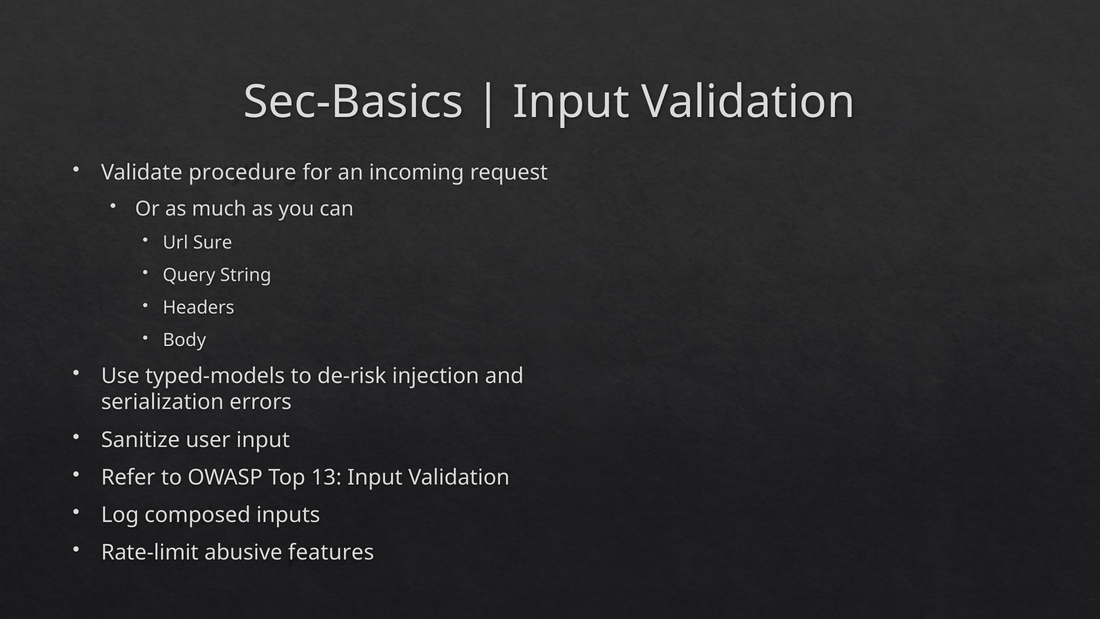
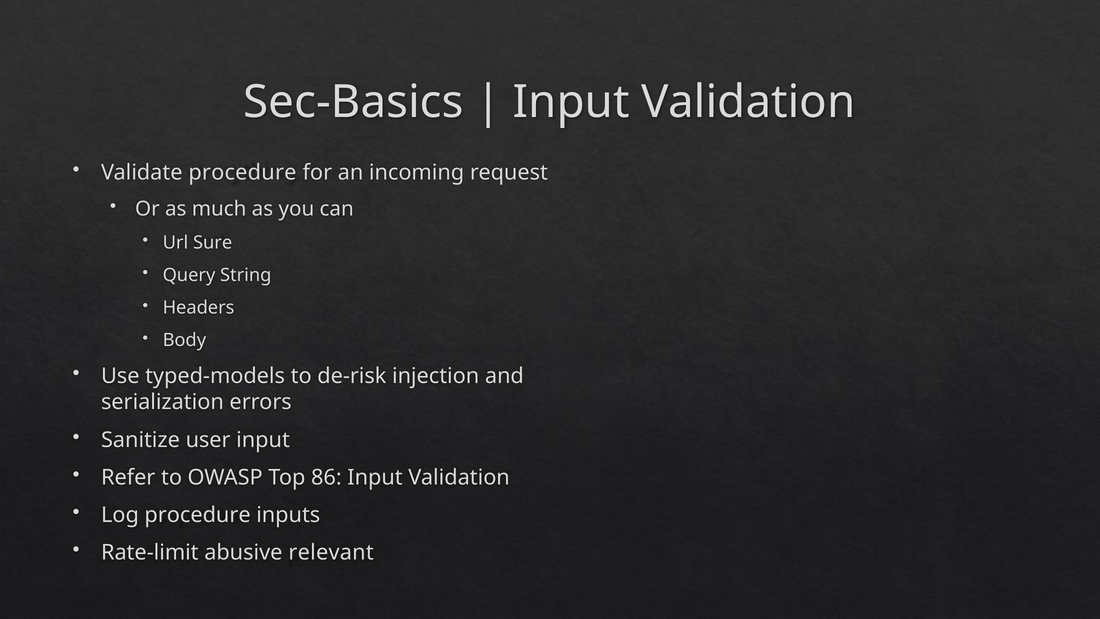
13: 13 -> 86
Log composed: composed -> procedure
features: features -> relevant
